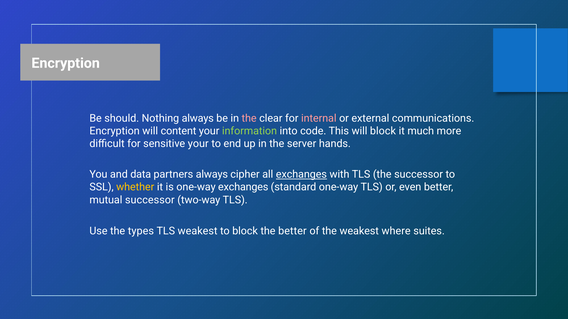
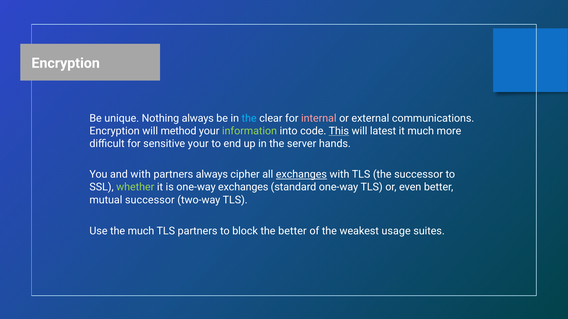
should: should -> unique
the at (249, 118) colour: pink -> light blue
content: content -> method
This underline: none -> present
will block: block -> latest
and data: data -> with
whether colour: yellow -> light green
the types: types -> much
TLS weakest: weakest -> partners
where: where -> usage
